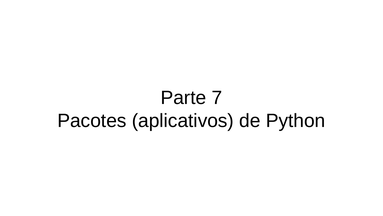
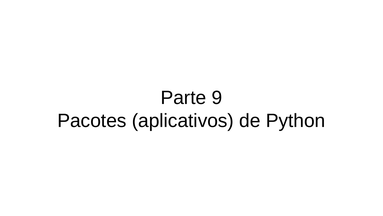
7: 7 -> 9
